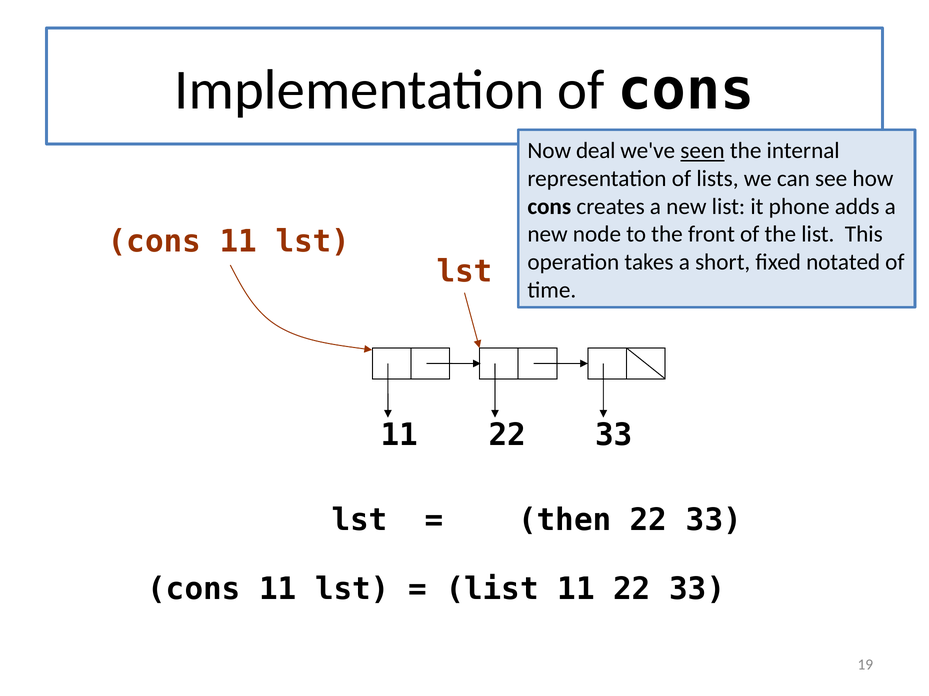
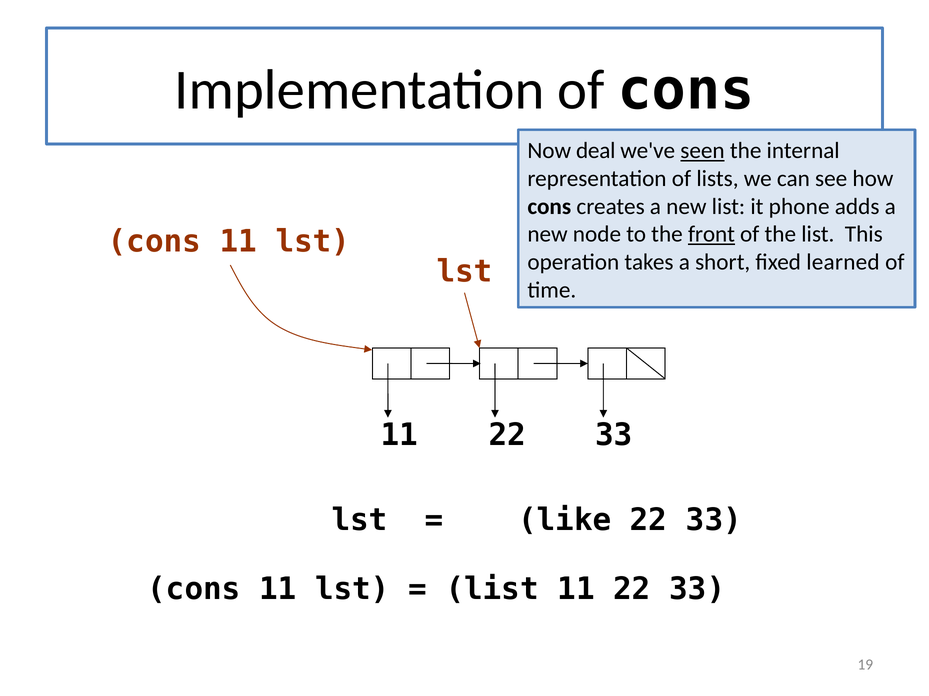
front underline: none -> present
notated: notated -> learned
then: then -> like
